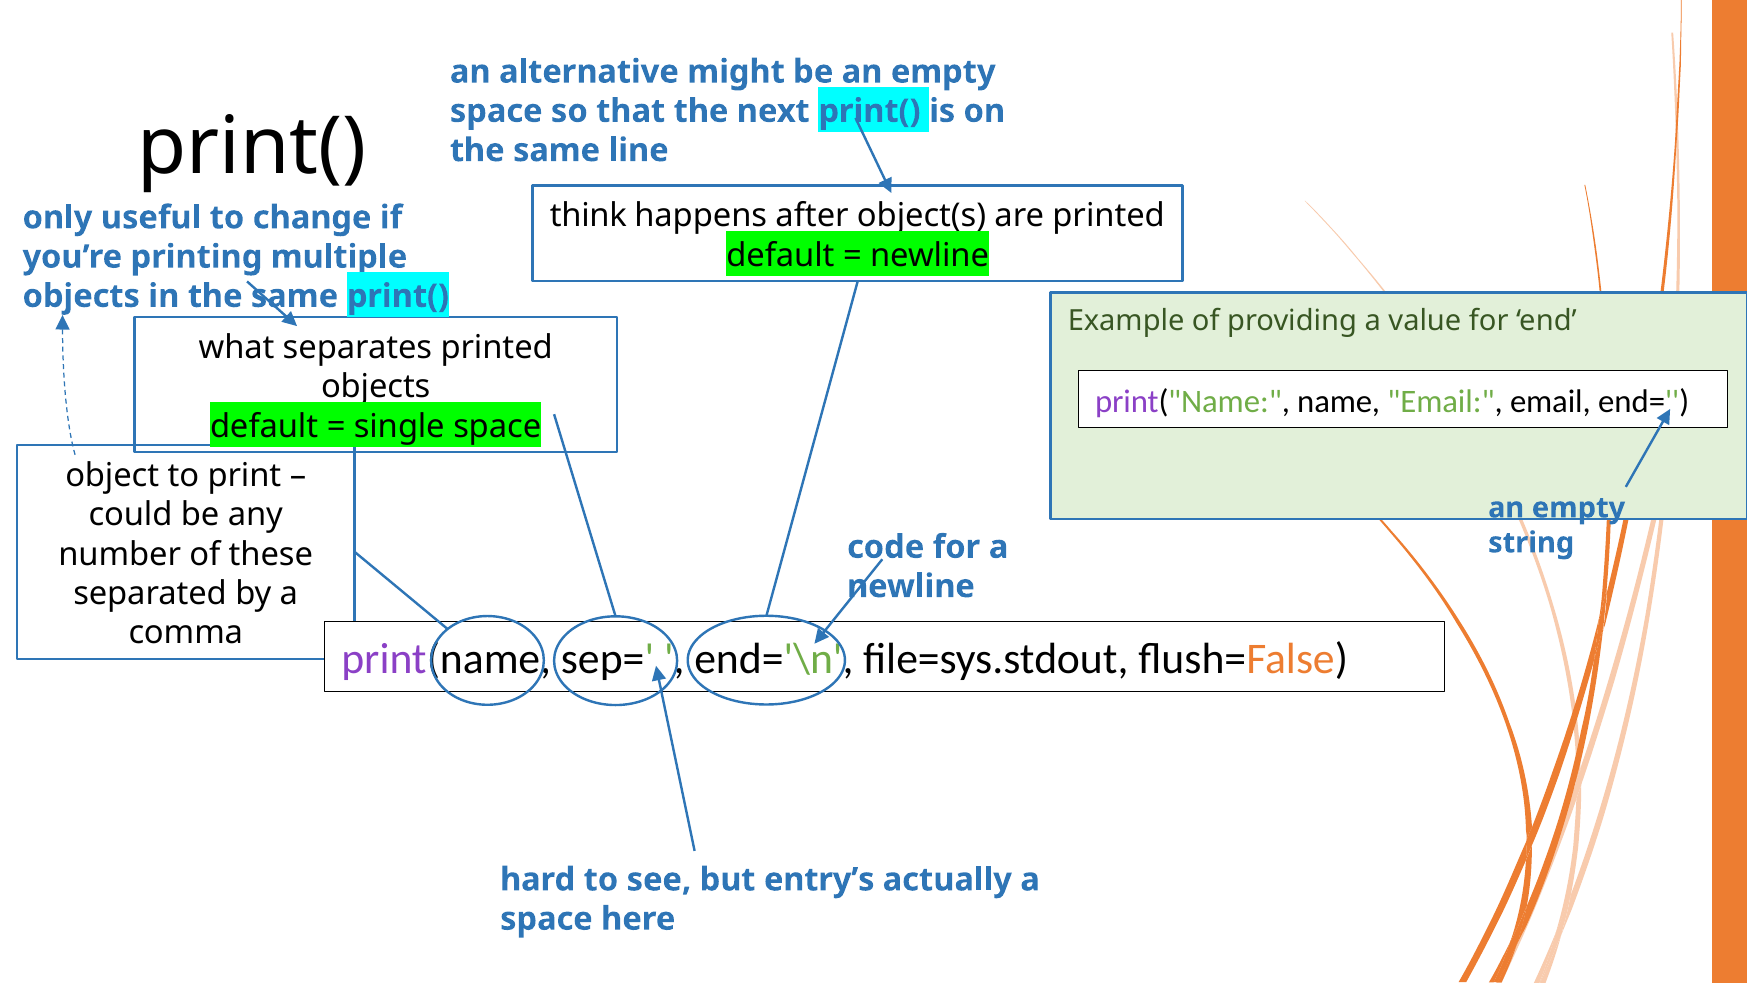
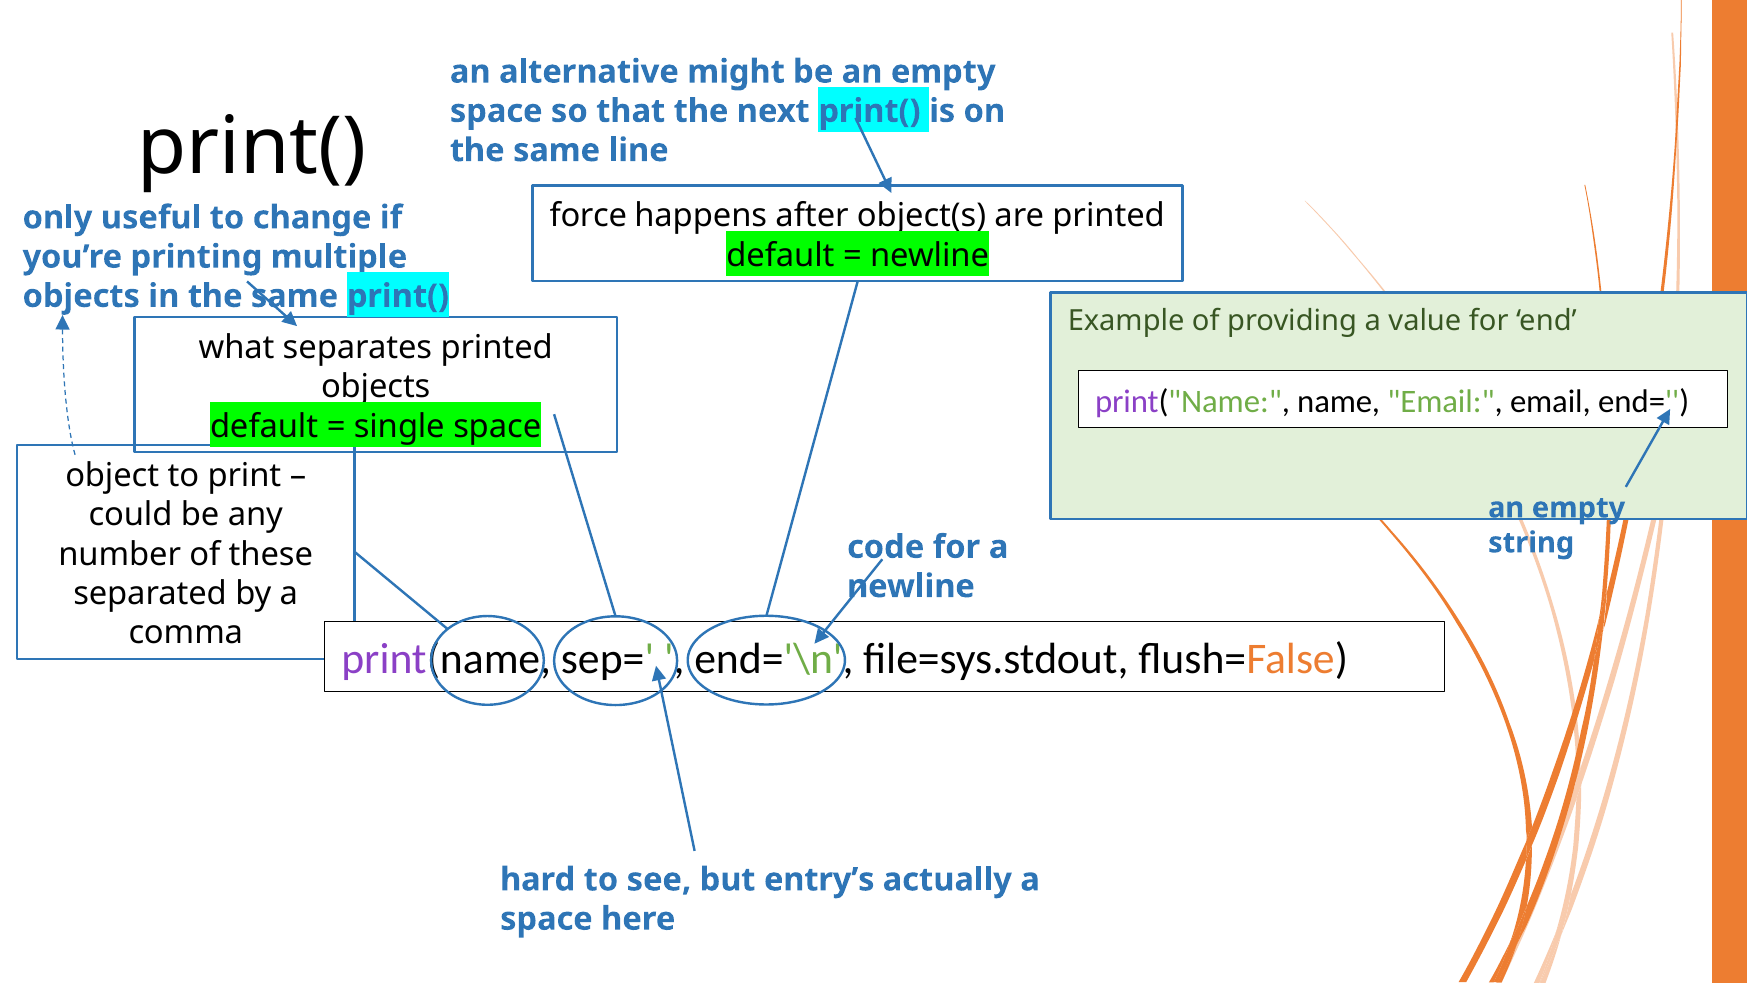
think: think -> force
